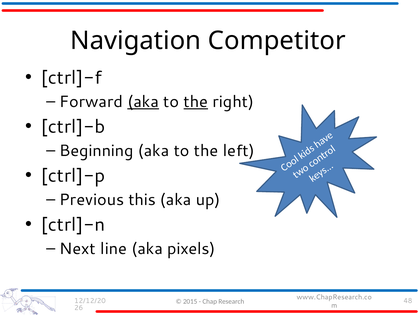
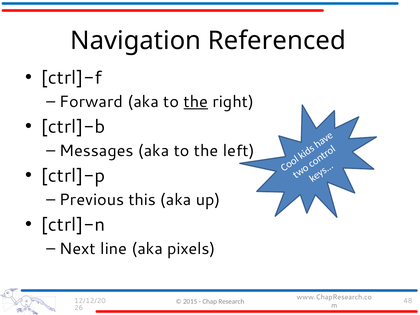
Competitor: Competitor -> Referenced
aka at (143, 102) underline: present -> none
Beginning: Beginning -> Messages
